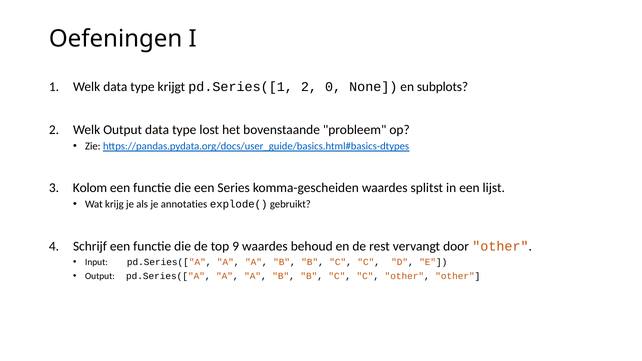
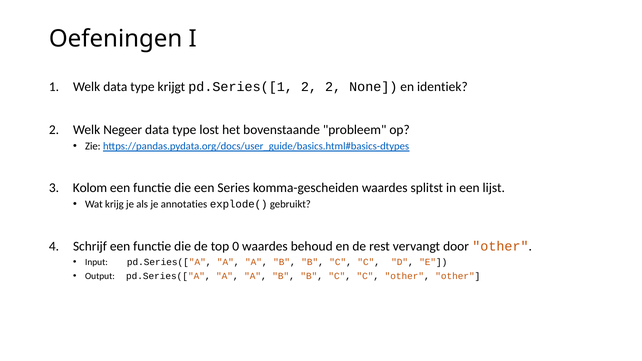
2 0: 0 -> 2
subplots: subplots -> identiek
Welk Output: Output -> Negeer
9: 9 -> 0
